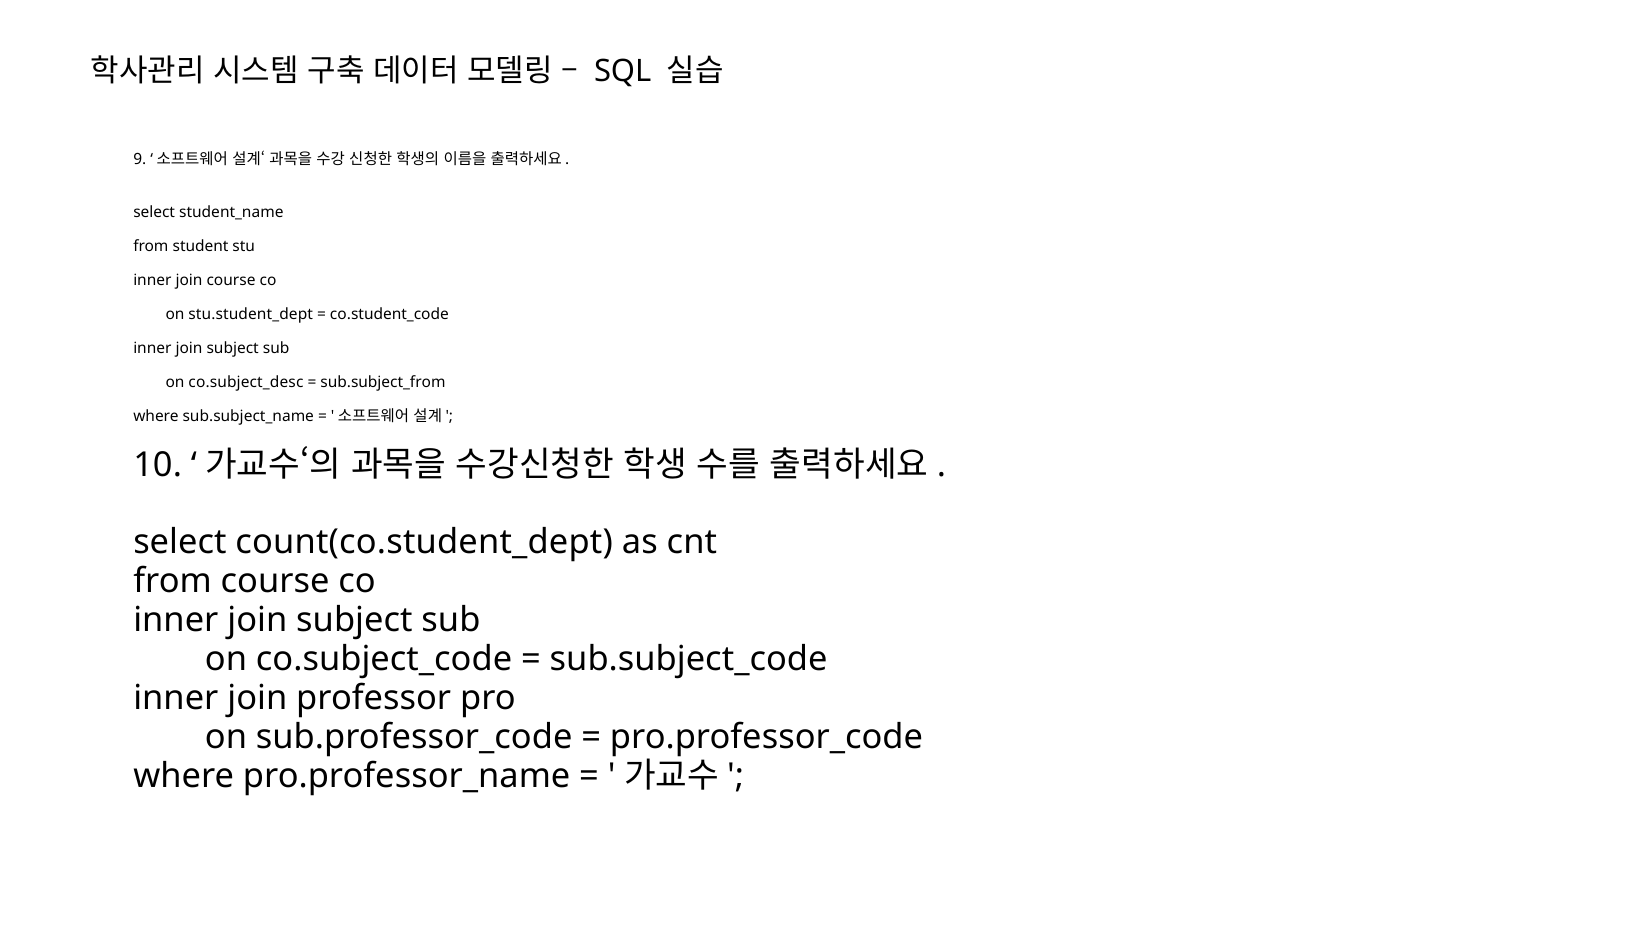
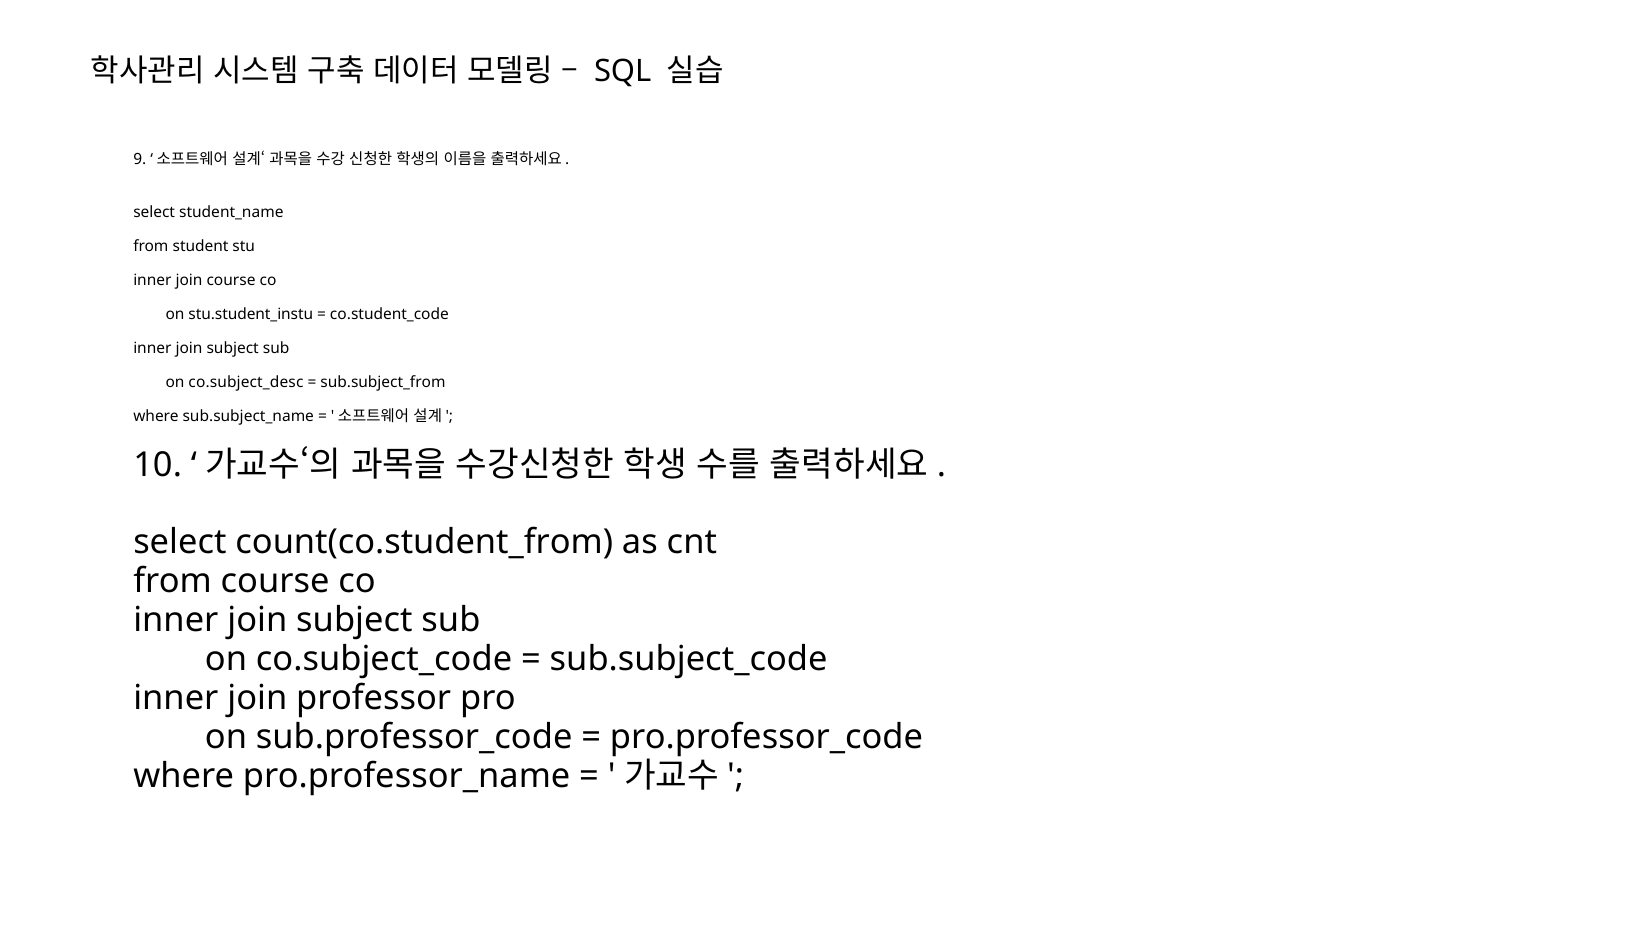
stu.student_dept: stu.student_dept -> stu.student_instu
count(co.student_dept: count(co.student_dept -> count(co.student_from
